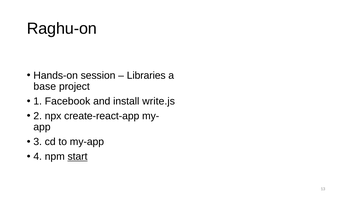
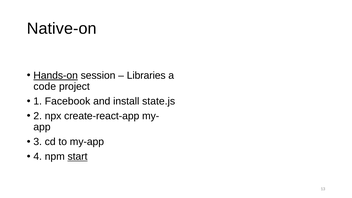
Raghu-on: Raghu-on -> Native-on
Hands-on underline: none -> present
base: base -> code
write.js: write.js -> state.js
